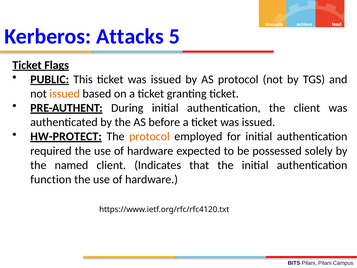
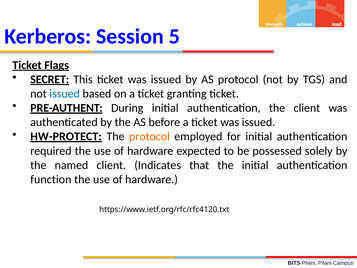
Attacks: Attacks -> Session
PUBLIC: PUBLIC -> SECRET
issued at (65, 94) colour: orange -> blue
